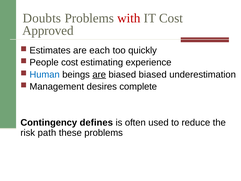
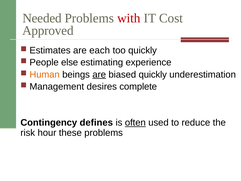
Doubts: Doubts -> Needed
People cost: cost -> else
Human colour: blue -> orange
biased biased: biased -> quickly
often underline: none -> present
path: path -> hour
